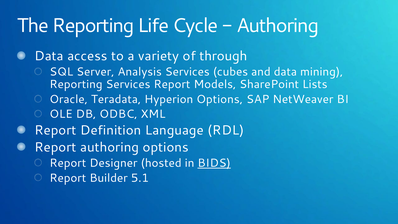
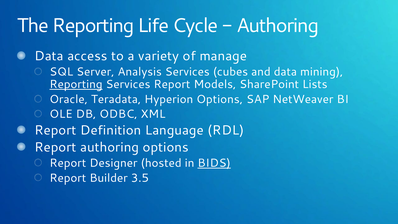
through: through -> manage
Reporting at (76, 84) underline: none -> present
5.1: 5.1 -> 3.5
